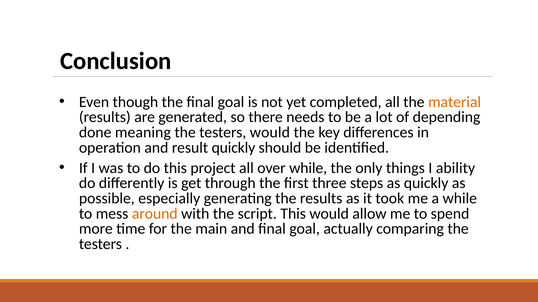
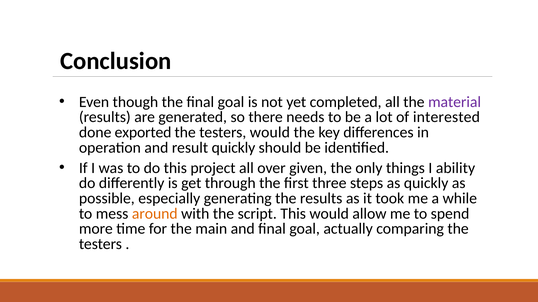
material colour: orange -> purple
depending: depending -> interested
meaning: meaning -> exported
over while: while -> given
